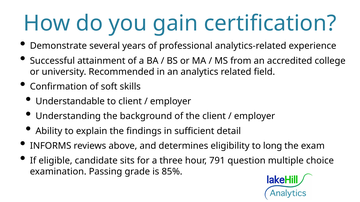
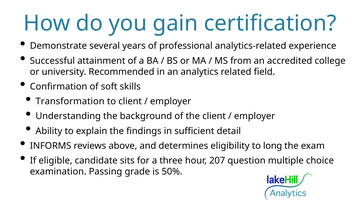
Understandable: Understandable -> Transformation
791: 791 -> 207
85%: 85% -> 50%
